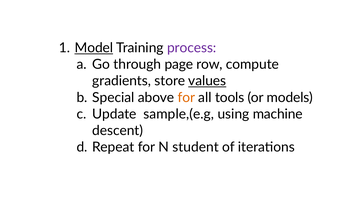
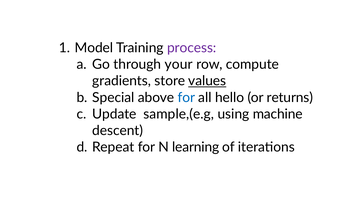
Model underline: present -> none
page: page -> your
for at (186, 98) colour: orange -> blue
tools: tools -> hello
models: models -> returns
student: student -> learning
